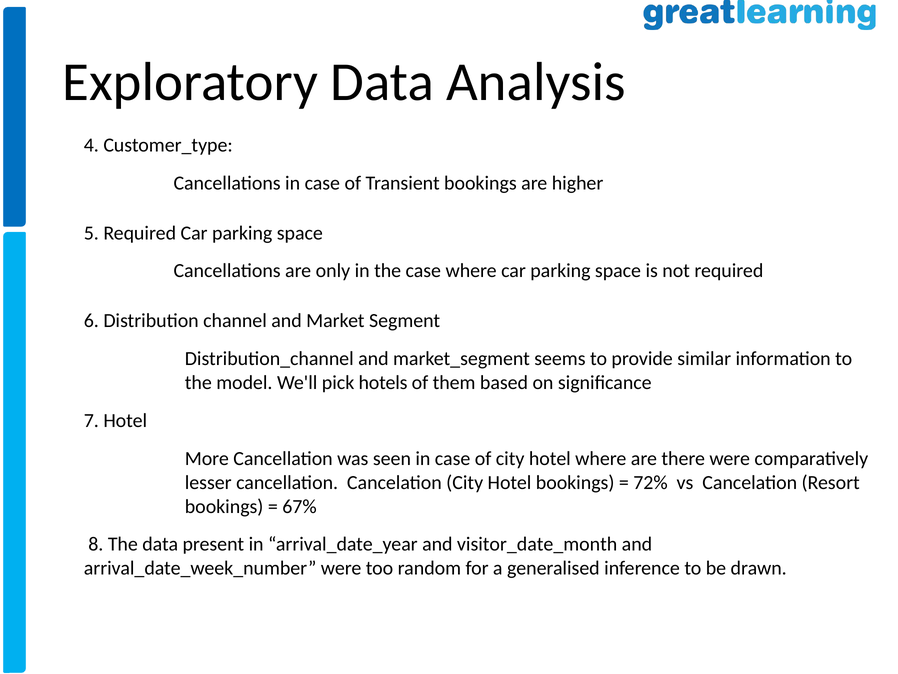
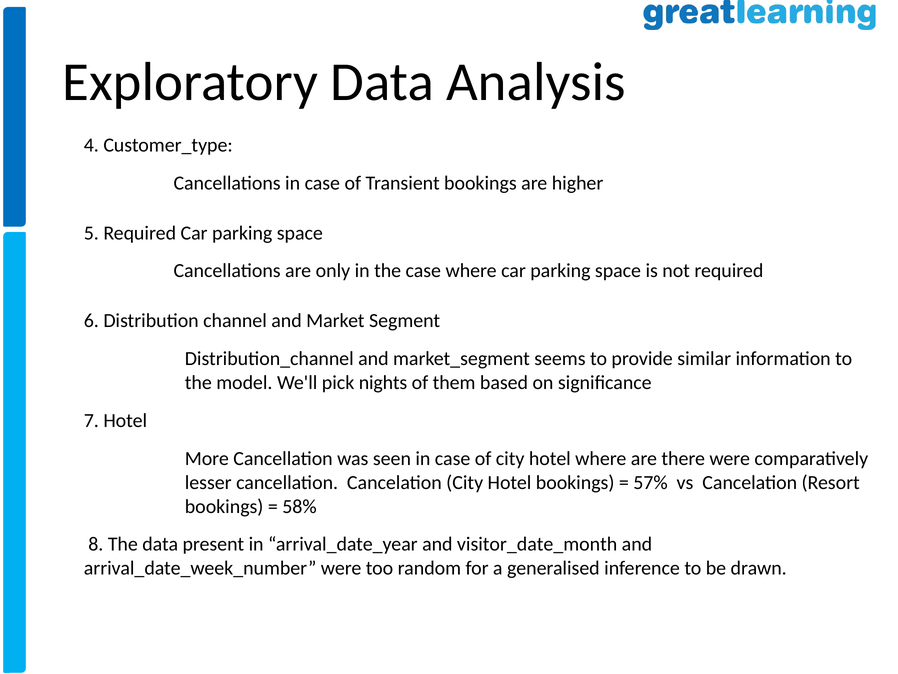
hotels: hotels -> nights
72%: 72% -> 57%
67%: 67% -> 58%
